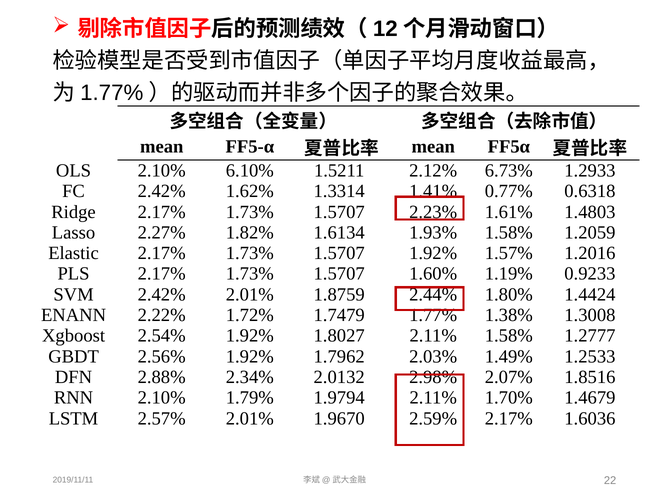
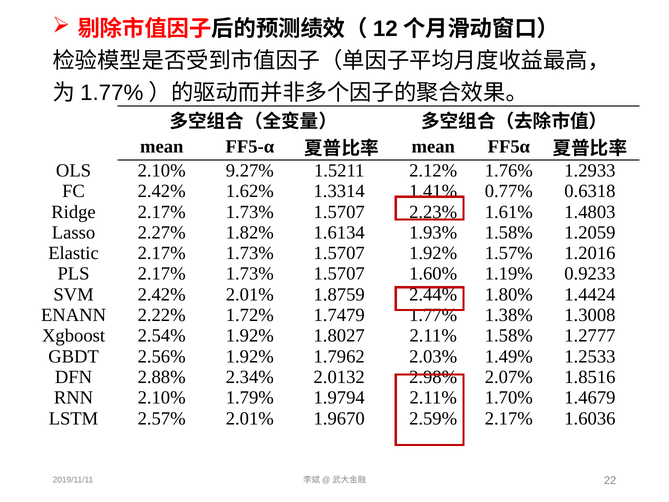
6.10%: 6.10% -> 9.27%
6.73%: 6.73% -> 1.76%
